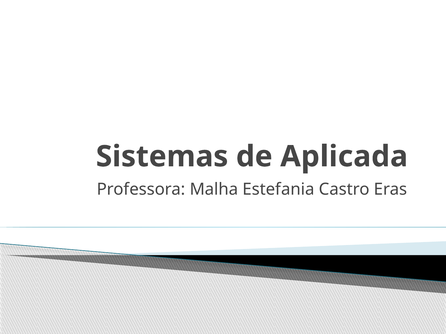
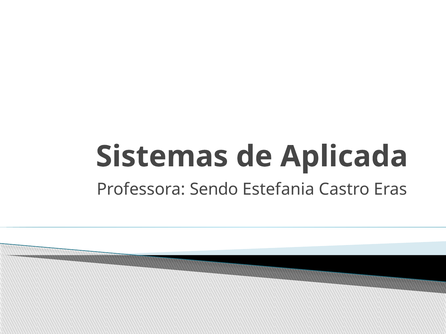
Malha: Malha -> Sendo
